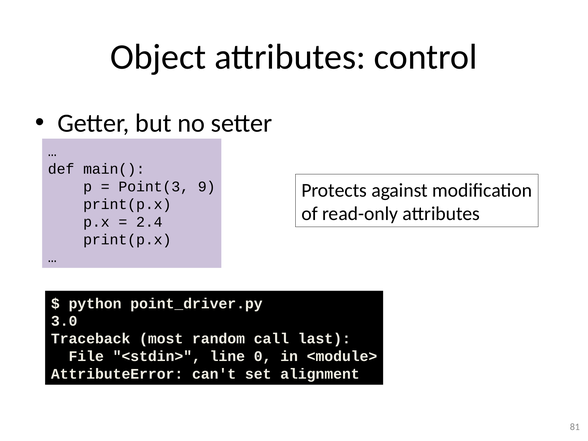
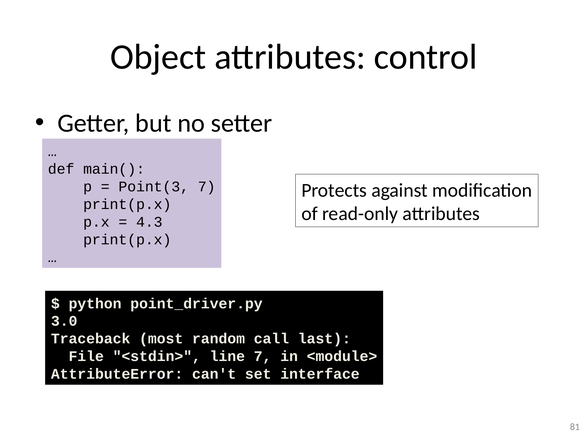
Point(3 9: 9 -> 7
2.4: 2.4 -> 4.3
line 0: 0 -> 7
alignment: alignment -> interface
